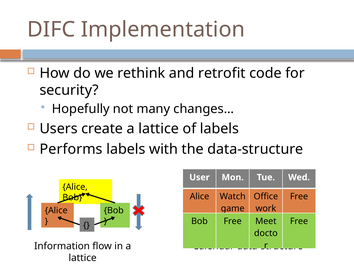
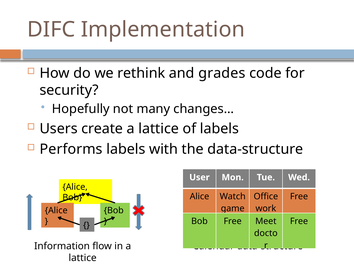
retrofit: retrofit -> grades
